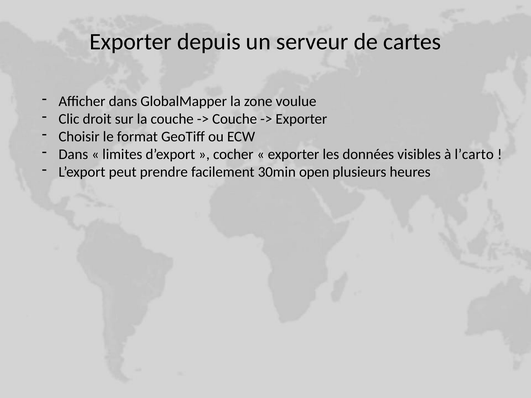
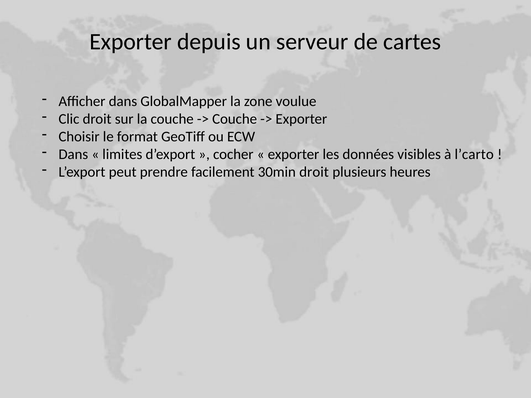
30min open: open -> droit
